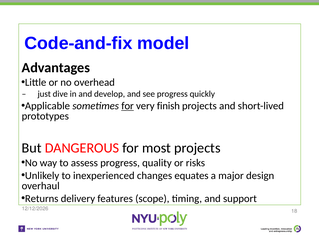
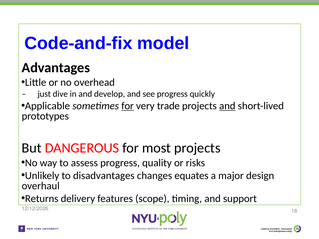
finish: finish -> trade
and at (227, 106) underline: none -> present
inexperienced: inexperienced -> disadvantages
